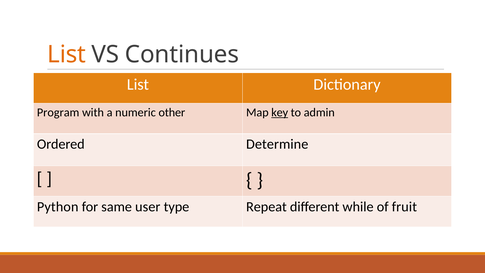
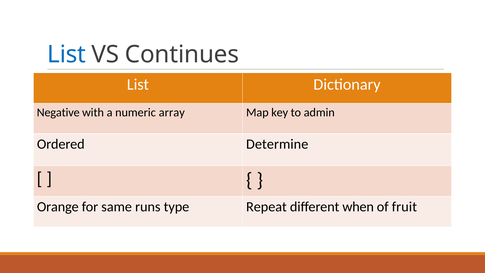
List at (67, 54) colour: orange -> blue
Program: Program -> Negative
other: other -> array
key underline: present -> none
Python: Python -> Orange
user: user -> runs
while: while -> when
